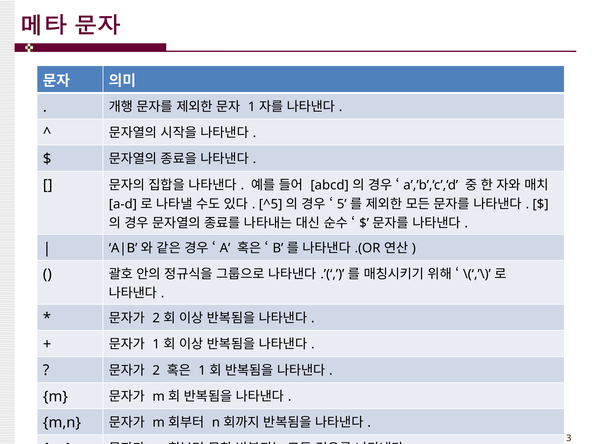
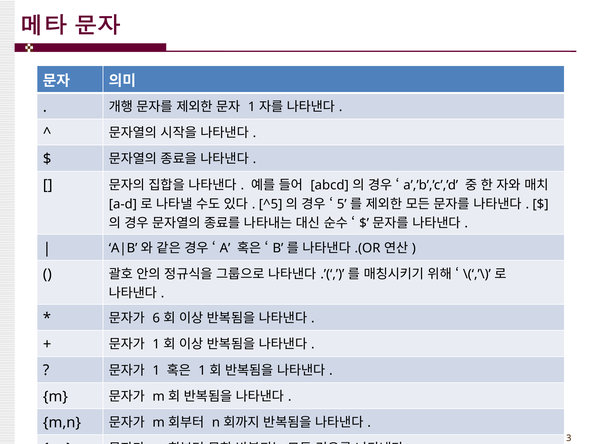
2 at (156, 318): 2 -> 6
2 at (156, 370): 2 -> 1
